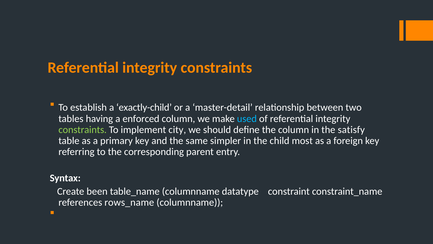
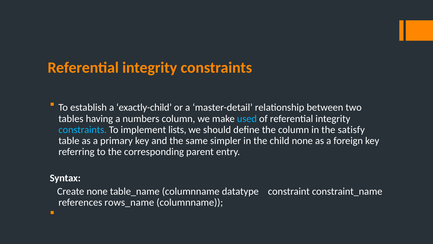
enforced: enforced -> numbers
constraints at (83, 129) colour: light green -> light blue
city: city -> lists
child most: most -> none
Create been: been -> none
